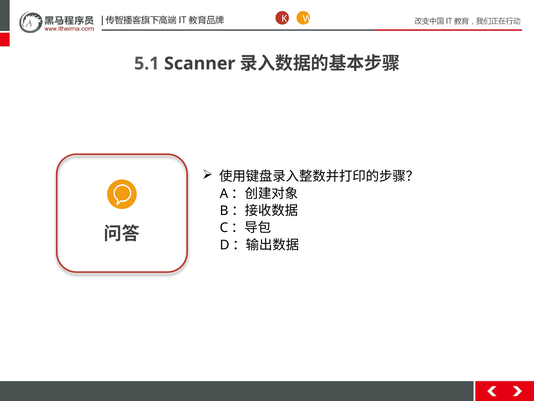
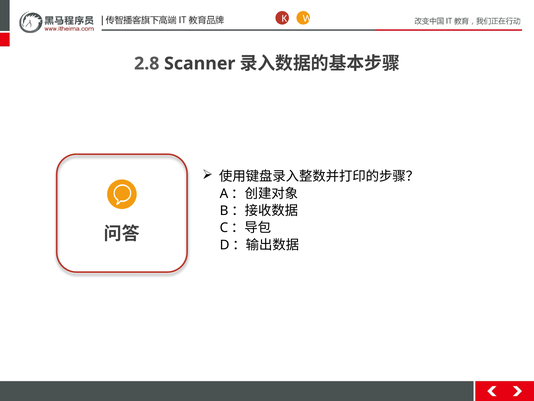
5.1: 5.1 -> 2.8
